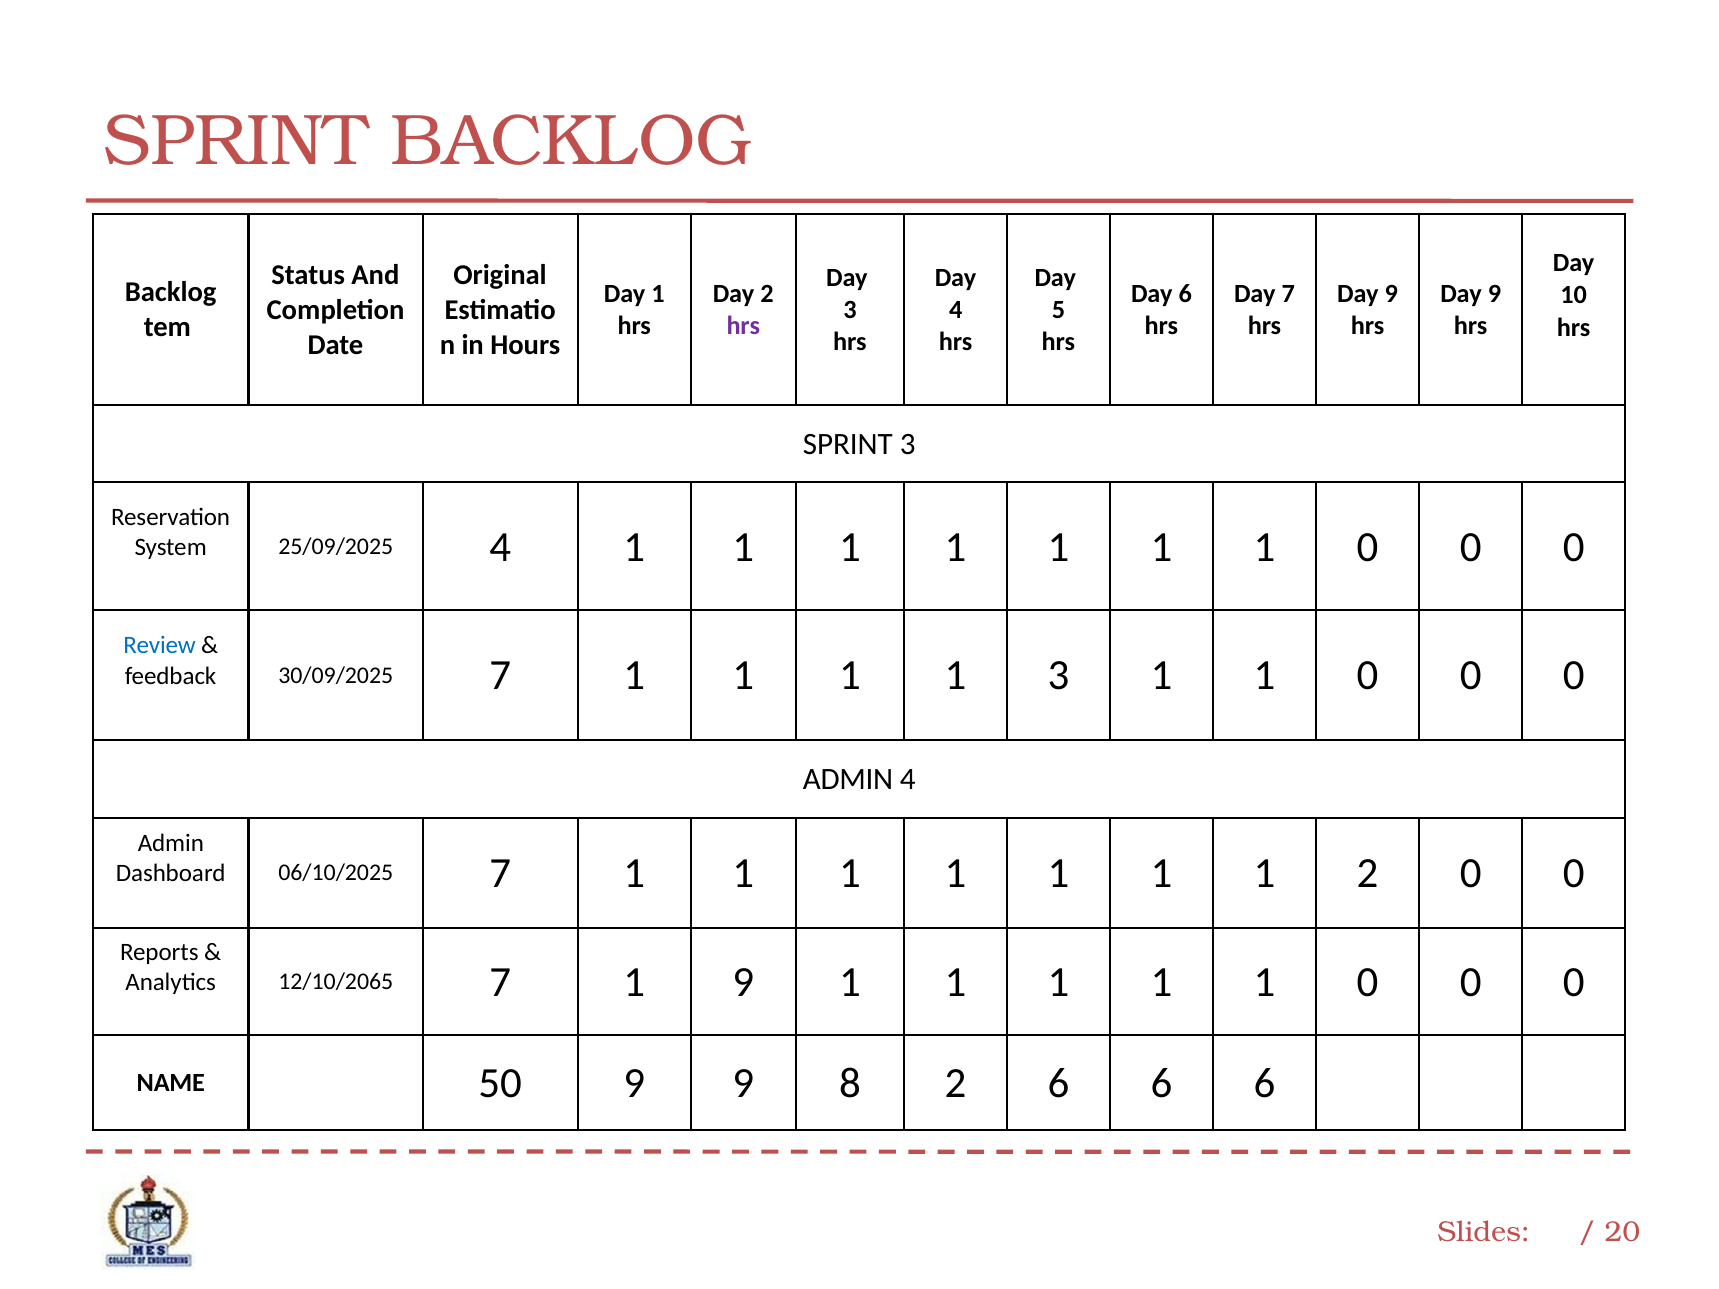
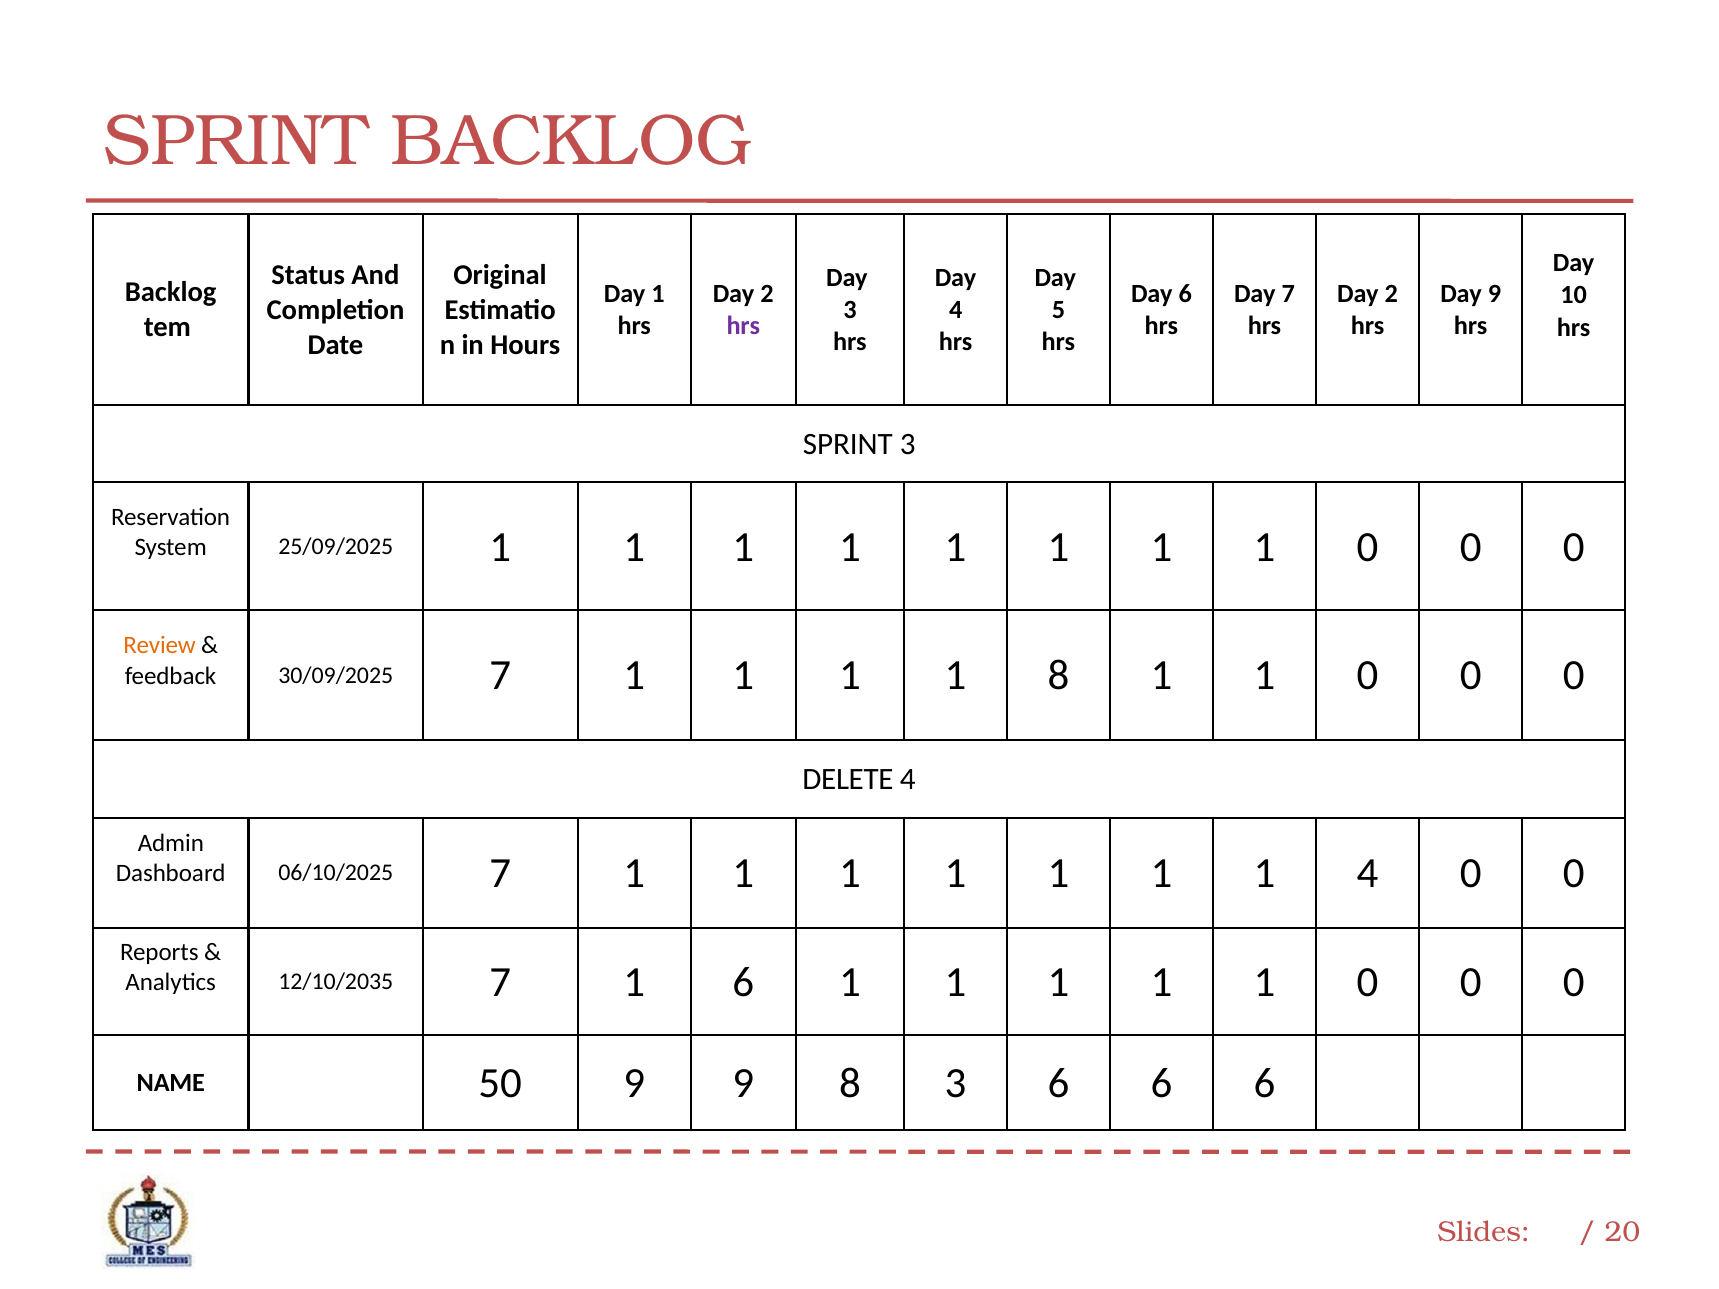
9 at (1391, 294): 9 -> 2
25/09/2025 4: 4 -> 1
Review colour: blue -> orange
1 3: 3 -> 8
ADMIN at (848, 779): ADMIN -> DELETE
1 2: 2 -> 4
12/10/2065: 12/10/2065 -> 12/10/2035
1 9: 9 -> 6
8 2: 2 -> 3
